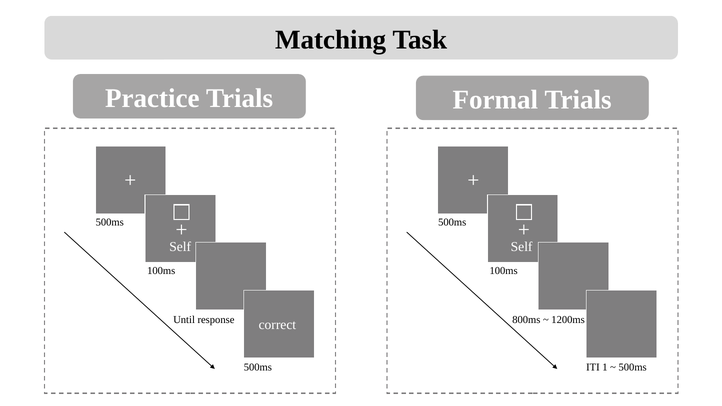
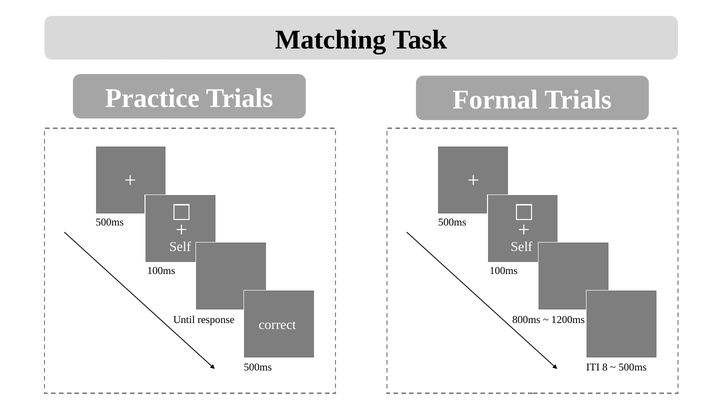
1: 1 -> 8
